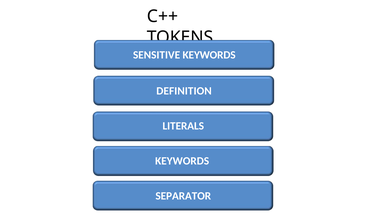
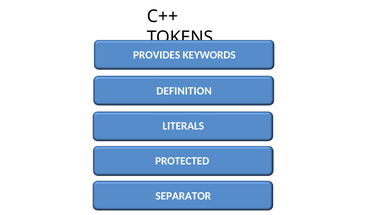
SENSITIVE: SENSITIVE -> PROVIDES
KEYWORDS at (182, 161): KEYWORDS -> PROTECTED
